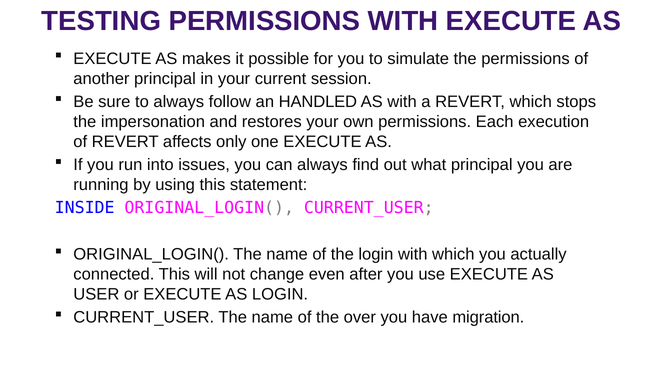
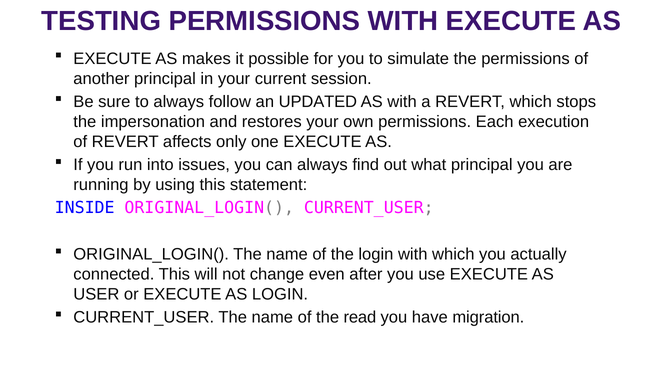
HANDLED: HANDLED -> UPDATED
over: over -> read
